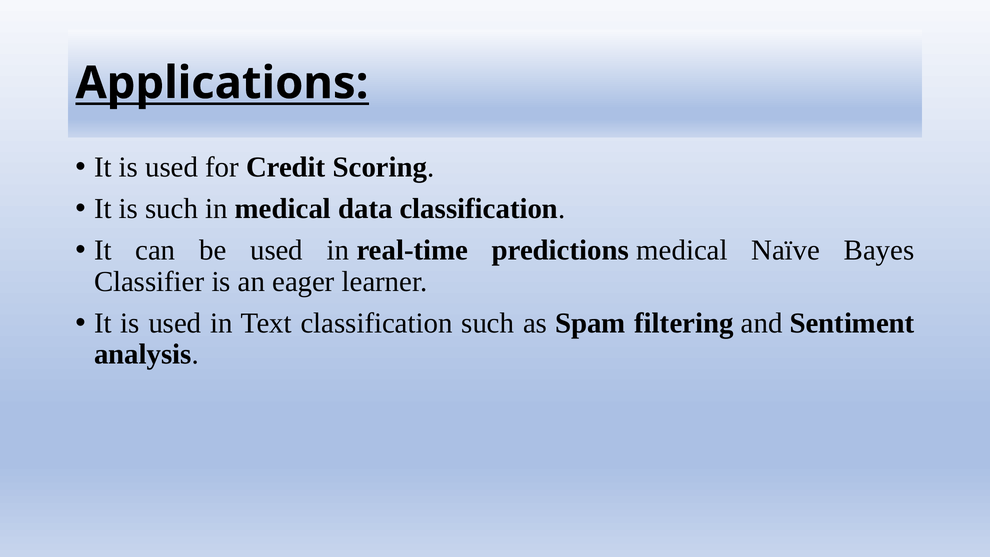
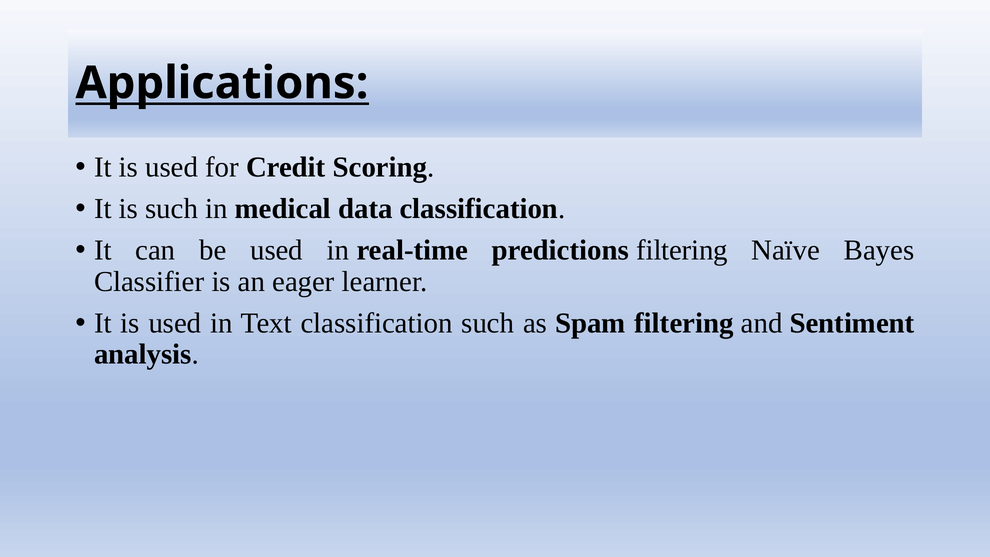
predictions medical: medical -> filtering
